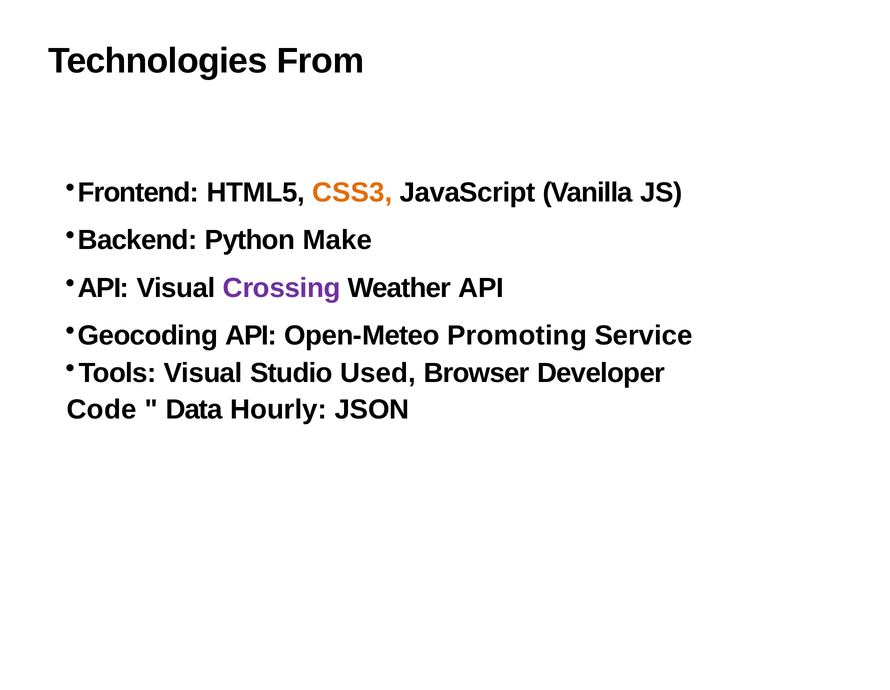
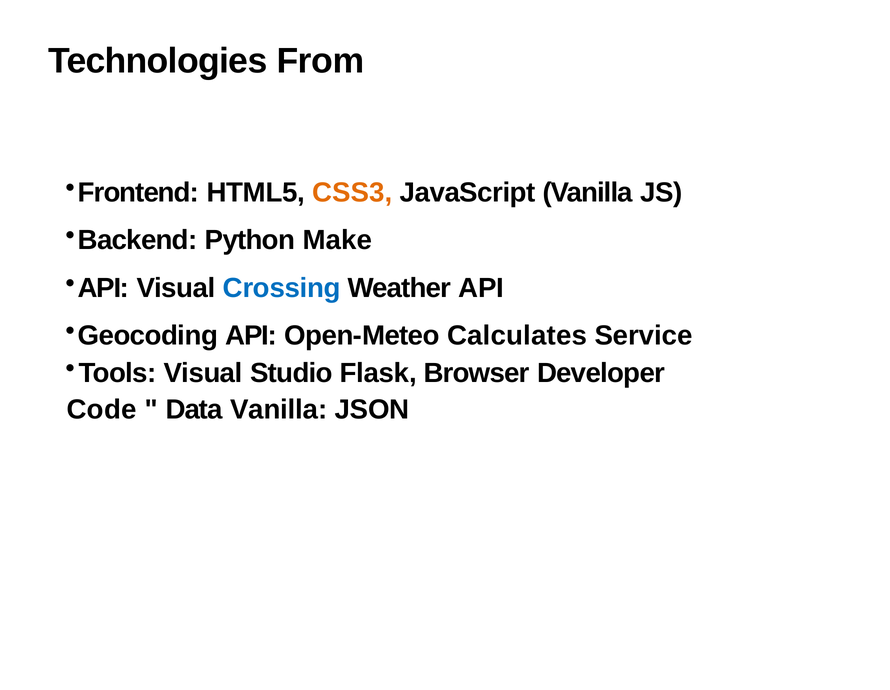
Crossing colour: purple -> blue
Promoting: Promoting -> Calculates
Used: Used -> Flask
Data Hourly: Hourly -> Vanilla
